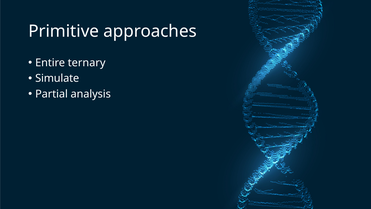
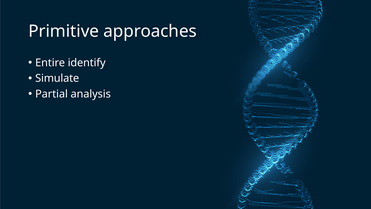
ternary: ternary -> identify
